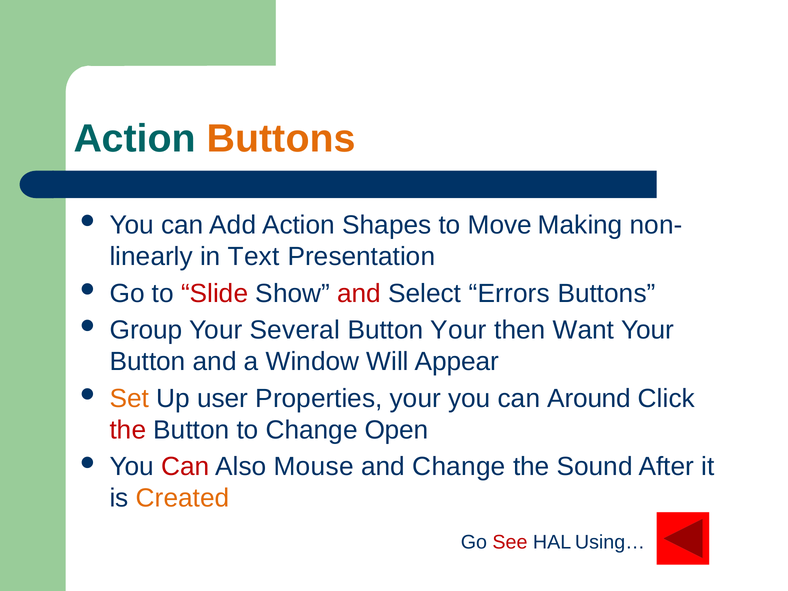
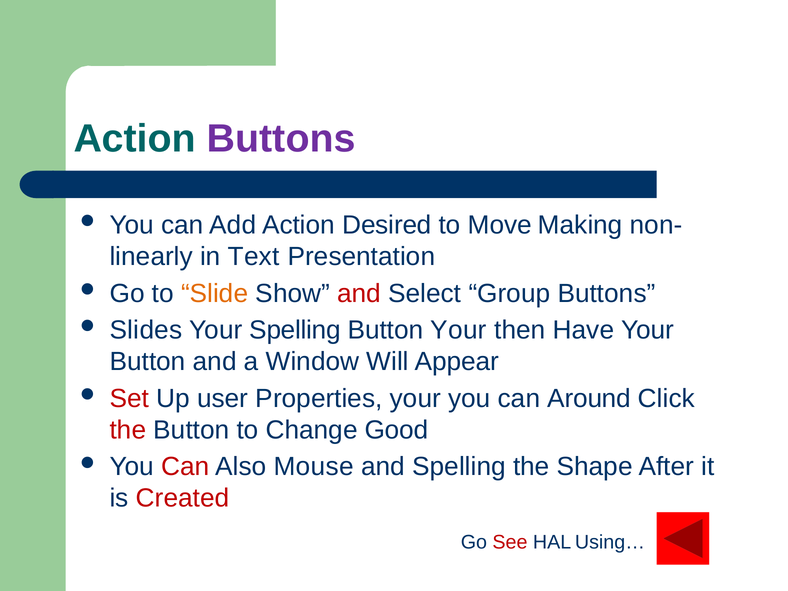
Buttons at (281, 139) colour: orange -> purple
Shapes: Shapes -> Desired
Slide colour: red -> orange
Errors: Errors -> Group
Group: Group -> Slides
Your Several: Several -> Spelling
Want: Want -> Have
Set colour: orange -> red
Open: Open -> Good
and Change: Change -> Spelling
Sound: Sound -> Shape
Created colour: orange -> red
